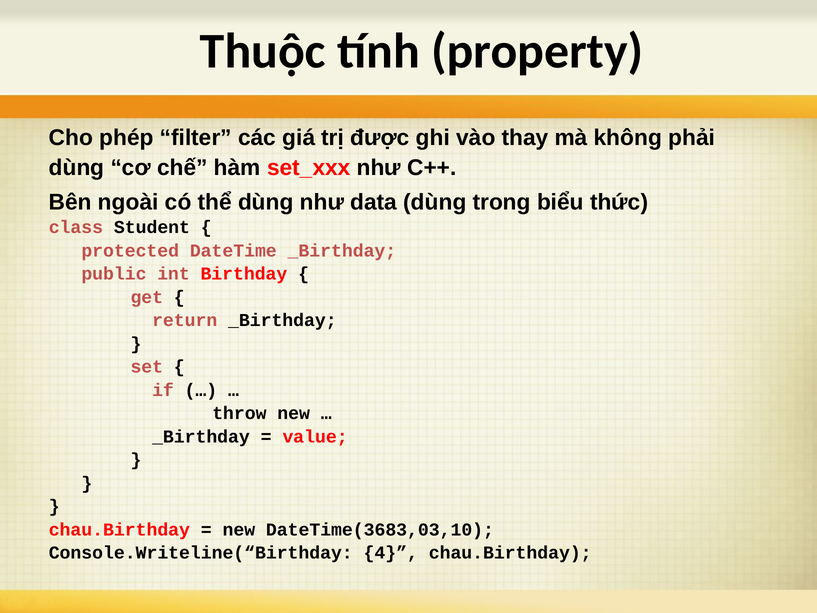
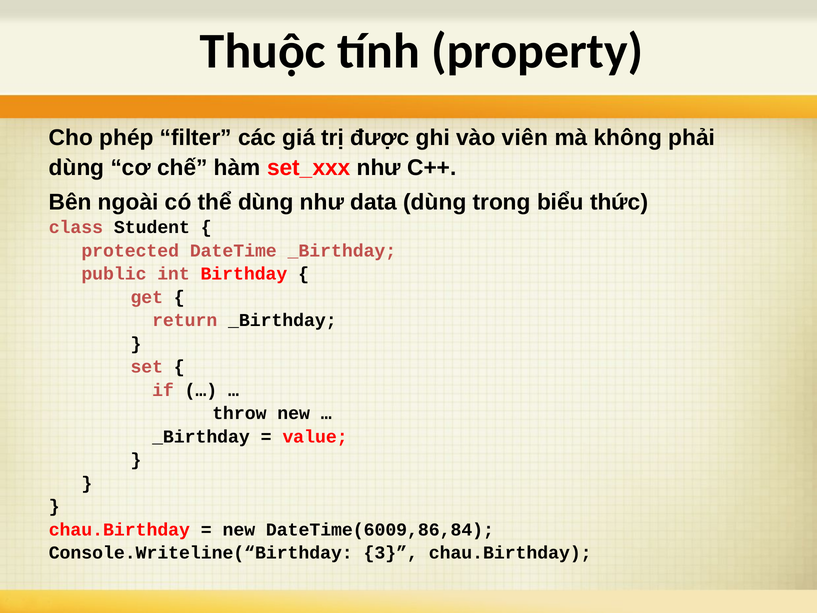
thay: thay -> viên
DateTime(3683,03,10: DateTime(3683,03,10 -> DateTime(6009,86,84
4: 4 -> 3
